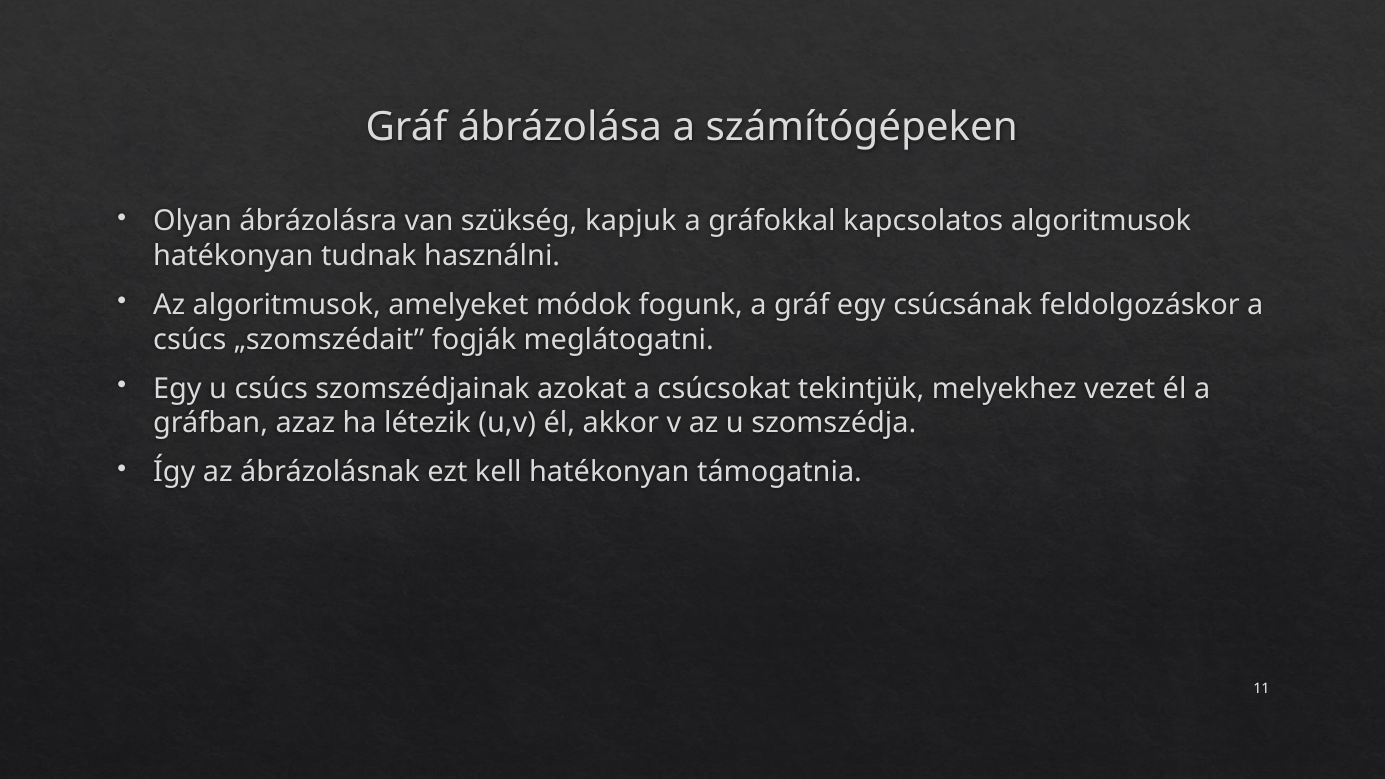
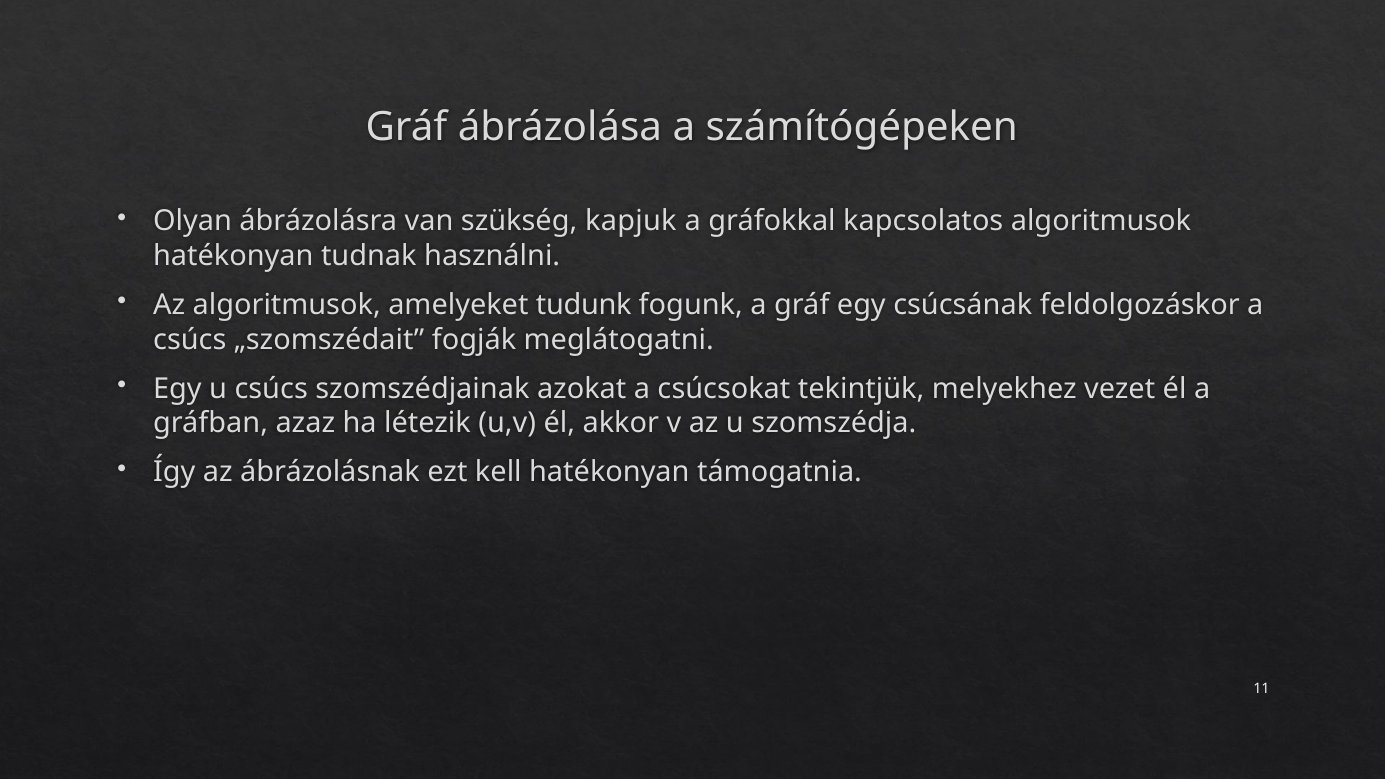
módok: módok -> tudunk
